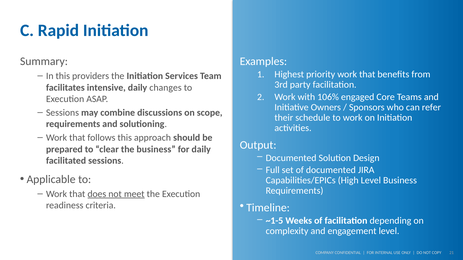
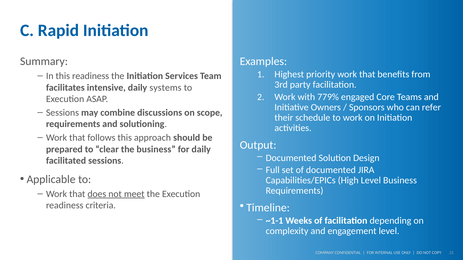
this providers: providers -> readiness
changes: changes -> systems
106%: 106% -> 779%
~1-5: ~1-5 -> ~1-1
